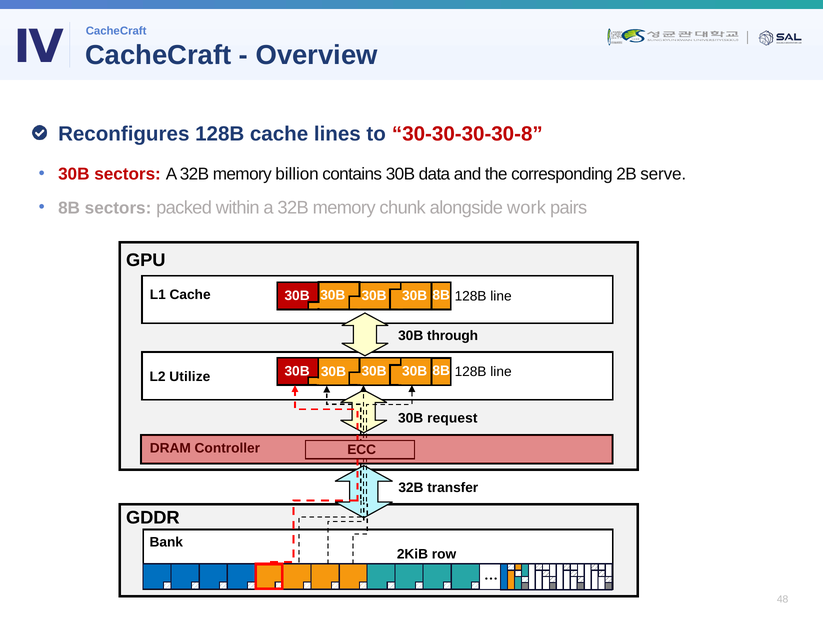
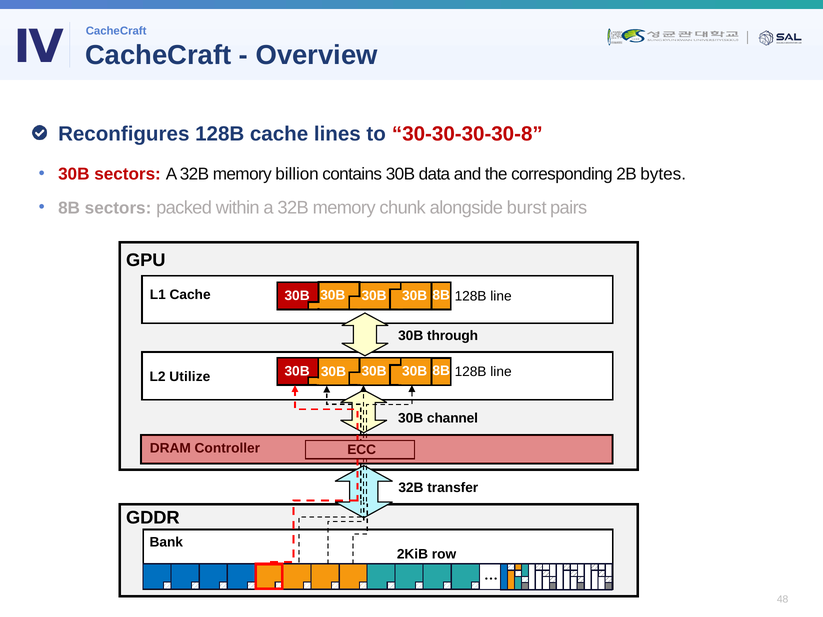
serve: serve -> bytes
work: work -> burst
request: request -> channel
